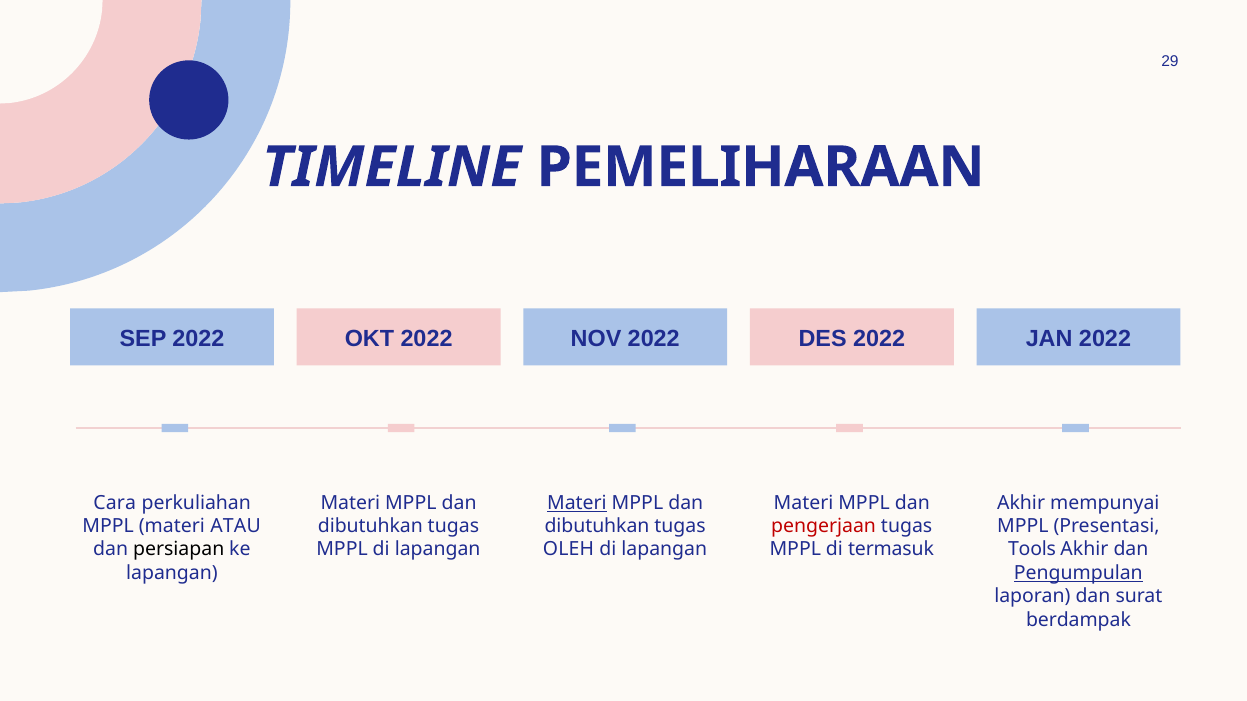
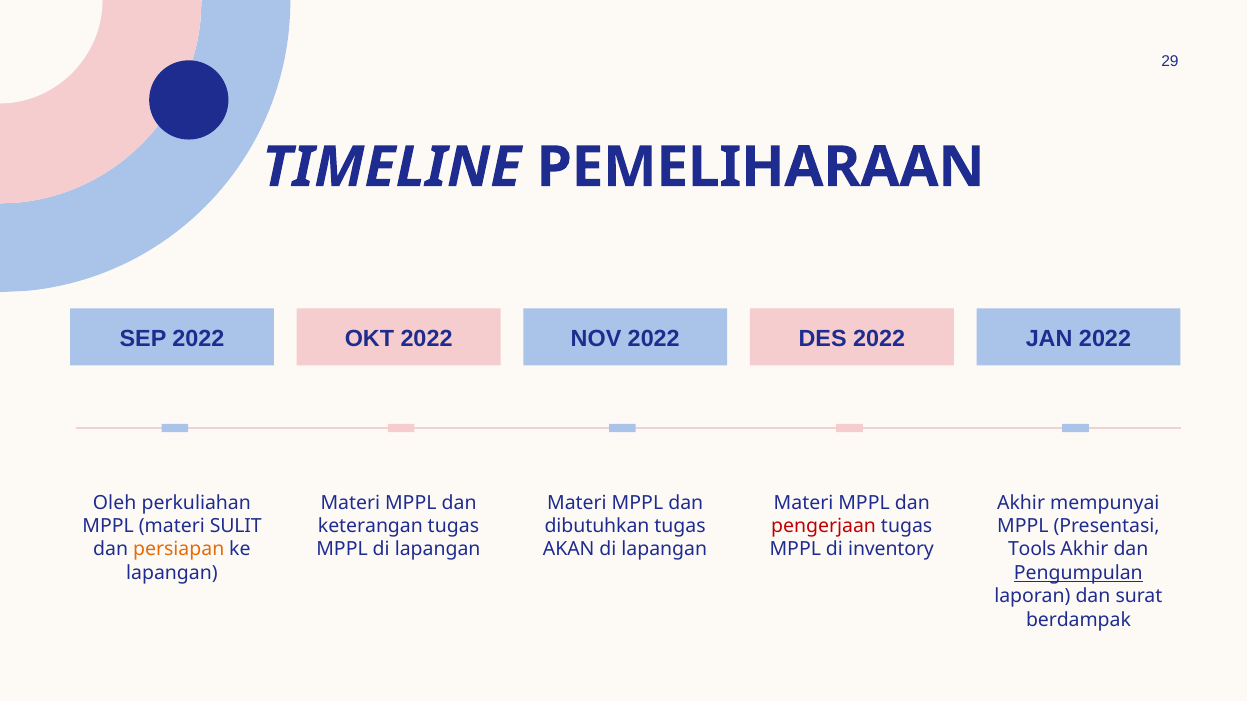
Cara: Cara -> Oleh
Materi at (577, 503) underline: present -> none
ATAU: ATAU -> SULIT
dibutuhkan at (370, 527): dibutuhkan -> keterangan
persiapan colour: black -> orange
OLEH: OLEH -> AKAN
termasuk: termasuk -> inventory
